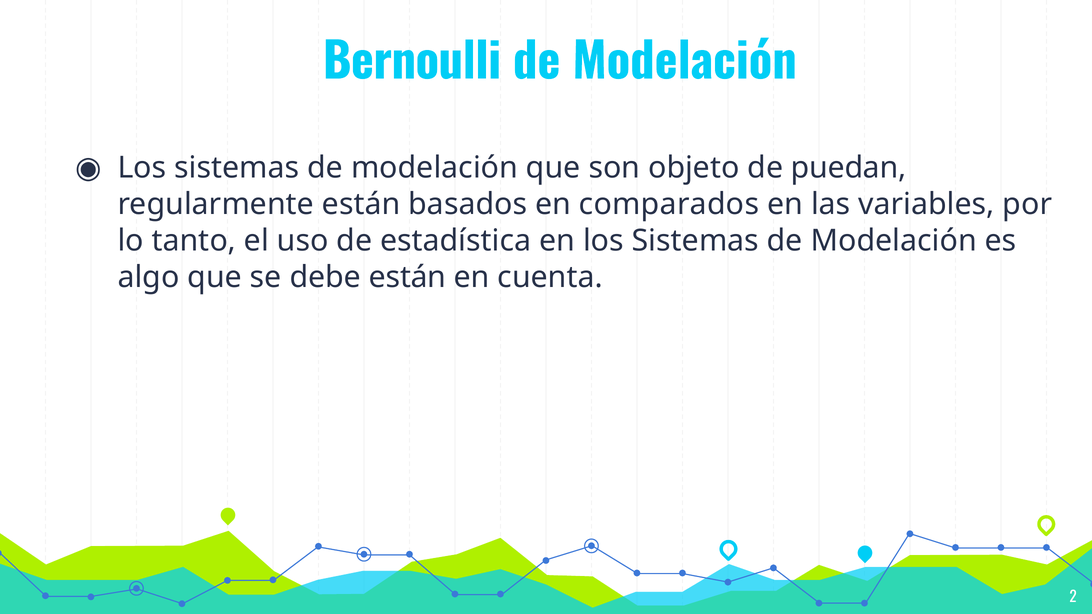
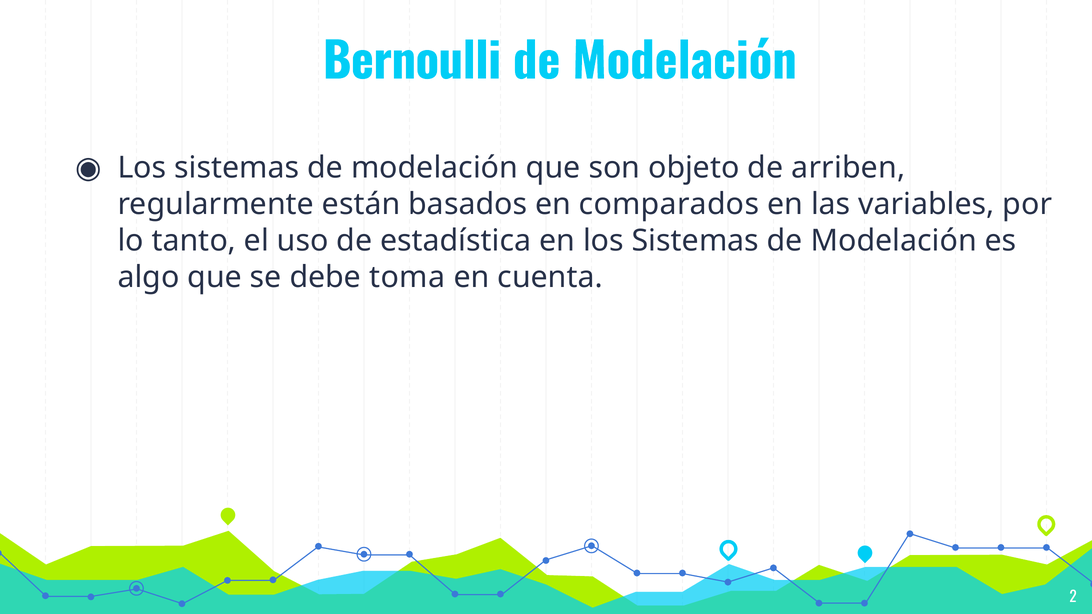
puedan: puedan -> arriben
debe están: están -> toma
